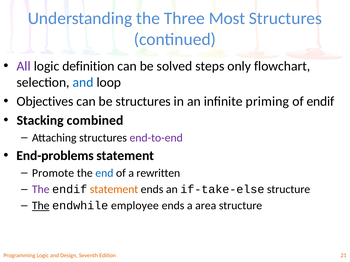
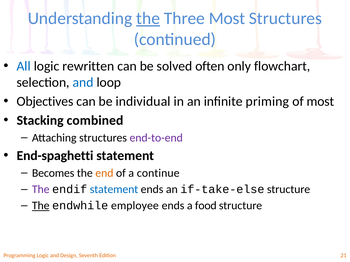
the at (148, 18) underline: none -> present
All colour: purple -> blue
definition: definition -> rewritten
steps: steps -> often
be structures: structures -> individual
of endif: endif -> most
End-problems: End-problems -> End-spaghetti
Promote: Promote -> Becomes
end colour: blue -> orange
rewritten: rewritten -> continue
statement at (114, 190) colour: orange -> blue
area: area -> food
